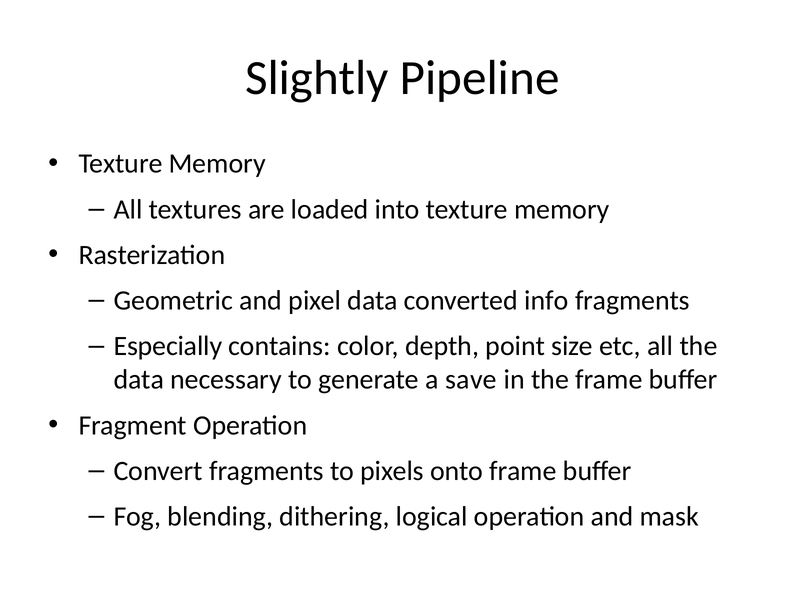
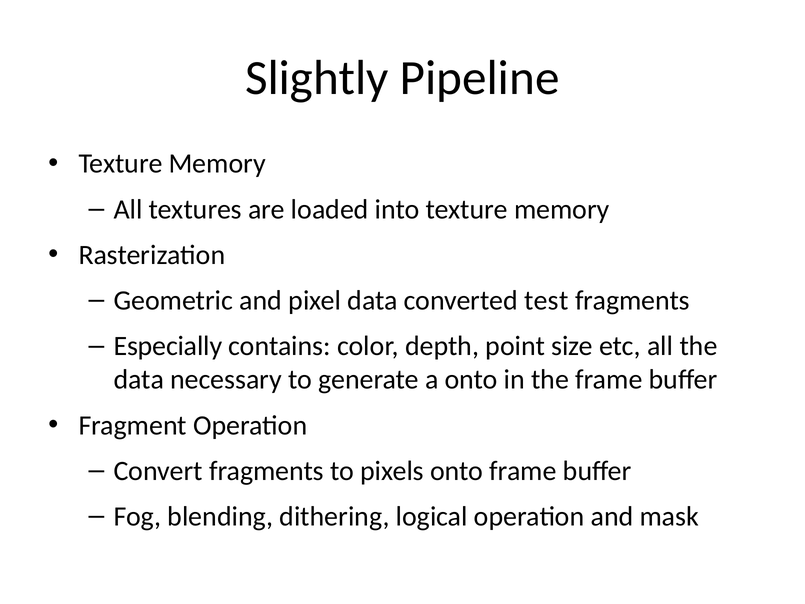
info: info -> test
a save: save -> onto
